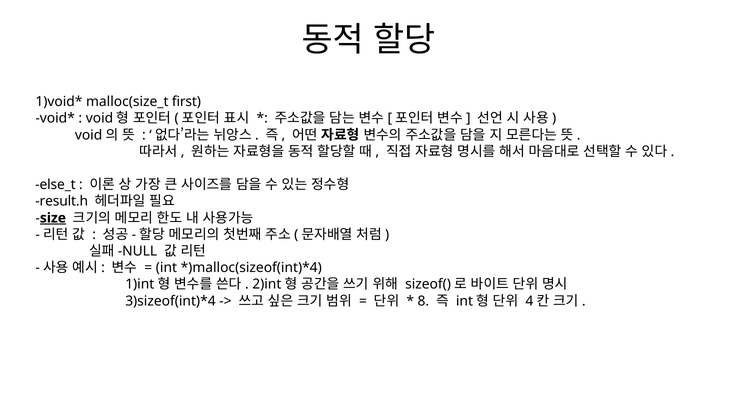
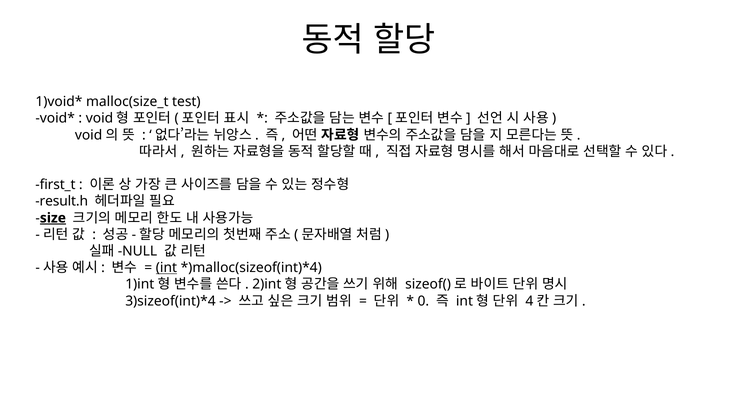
first: first -> test
else_t: else_t -> first_t
int underline: none -> present
8: 8 -> 0
